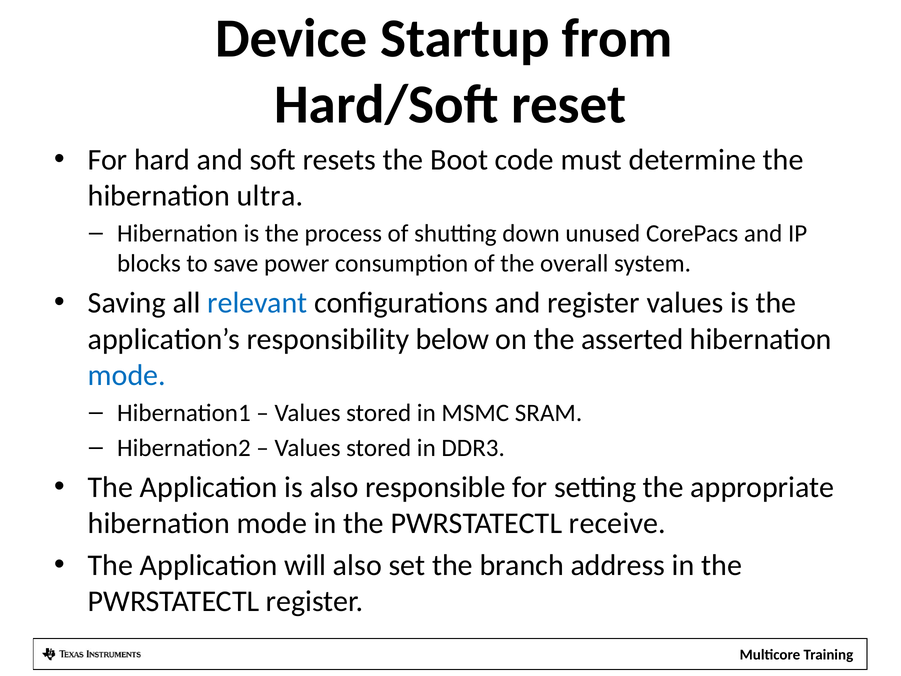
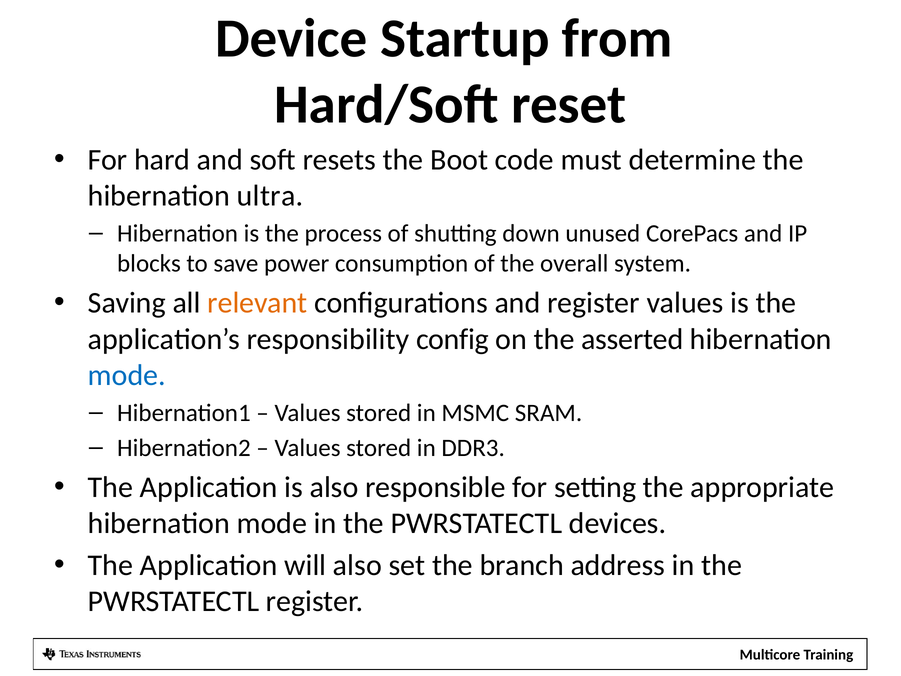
relevant colour: blue -> orange
below: below -> config
receive: receive -> devices
